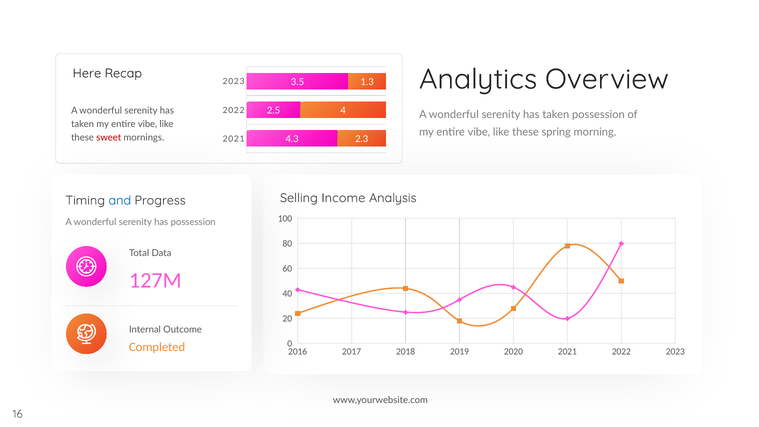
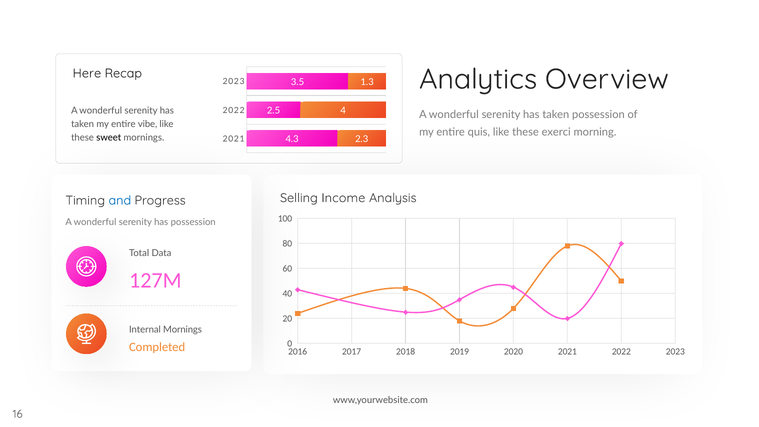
vibe at (479, 132): vibe -> quis
spring: spring -> exerci
sweet colour: red -> black
Outcome at (183, 330): Outcome -> Mornings
